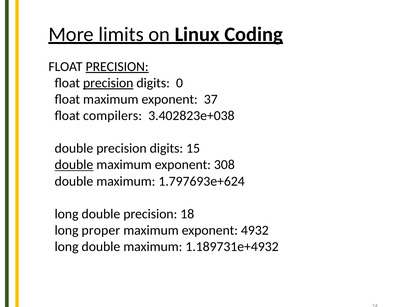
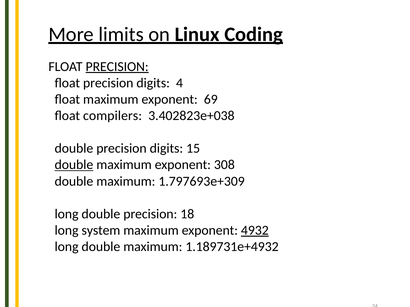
precision at (108, 83) underline: present -> none
0: 0 -> 4
37: 37 -> 69
1.797693e+624: 1.797693e+624 -> 1.797693e+309
proper: proper -> system
4932 underline: none -> present
